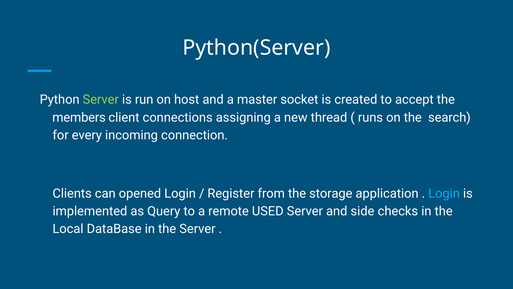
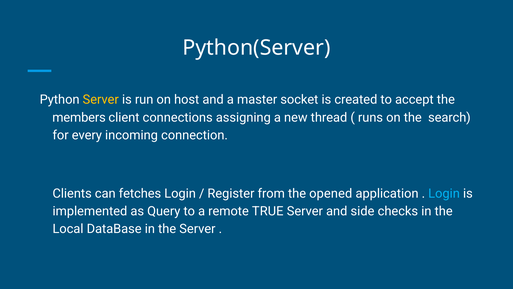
Server at (101, 100) colour: light green -> yellow
opened: opened -> fetches
storage: storage -> opened
USED: USED -> TRUE
